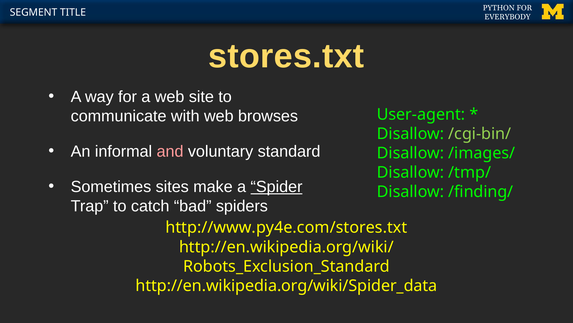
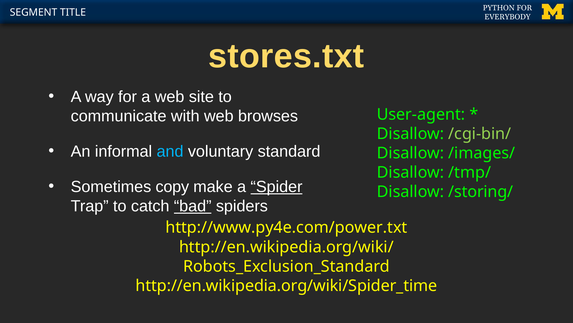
and colour: pink -> light blue
sites: sites -> copy
/finding/: /finding/ -> /storing/
bad underline: none -> present
http://www.py4e.com/stores.txt: http://www.py4e.com/stores.txt -> http://www.py4e.com/power.txt
http://en.wikipedia.org/wiki/Spider_data: http://en.wikipedia.org/wiki/Spider_data -> http://en.wikipedia.org/wiki/Spider_time
